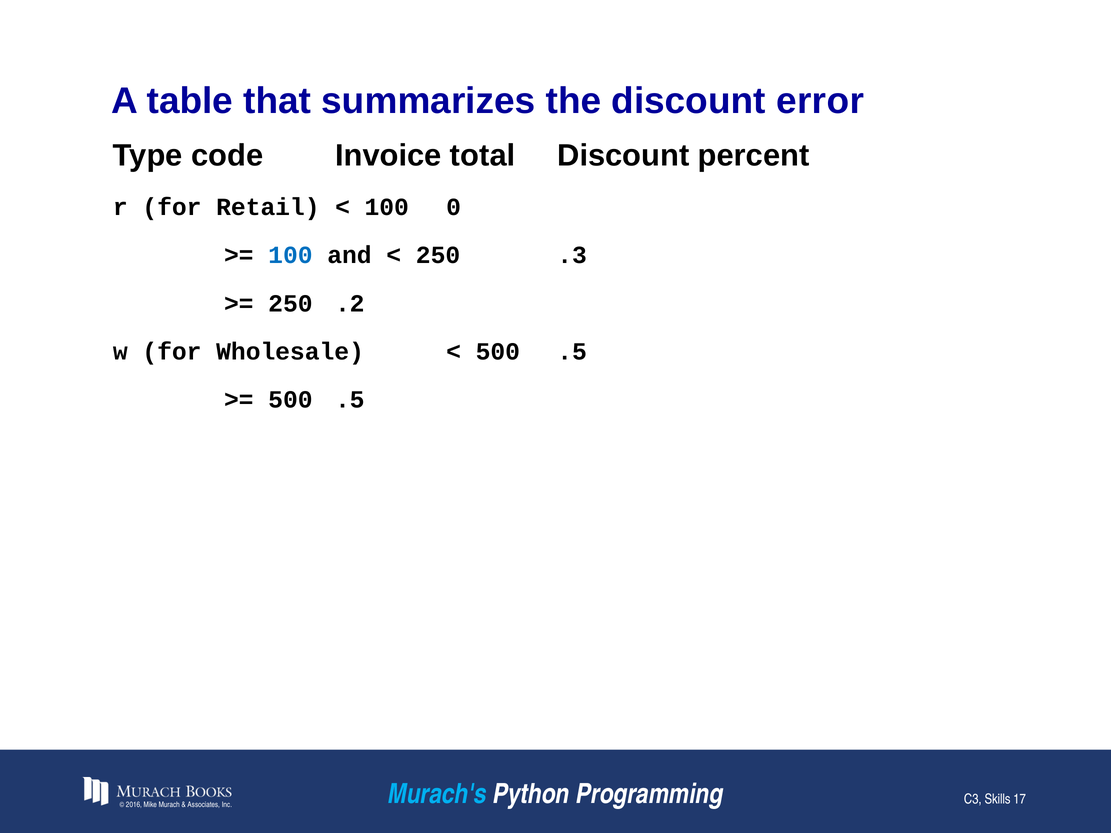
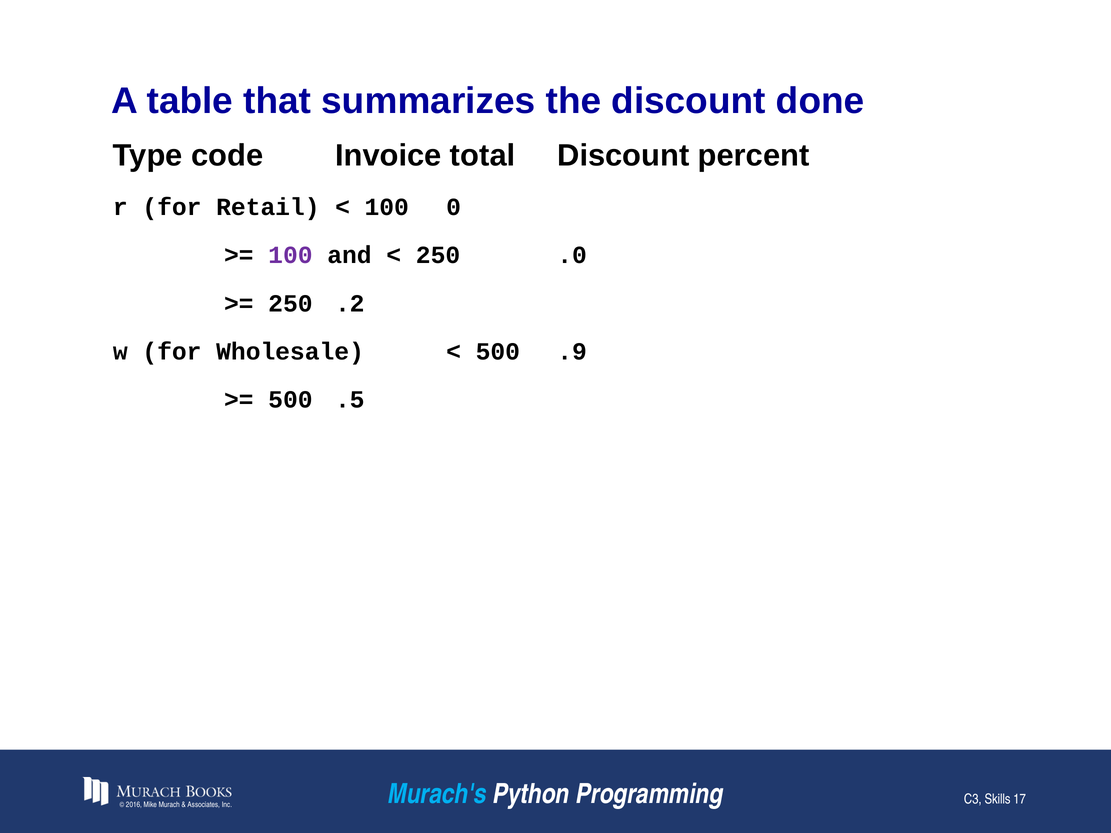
error: error -> done
100 at (290, 255) colour: blue -> purple
.3: .3 -> .0
.5 at (572, 352): .5 -> .9
